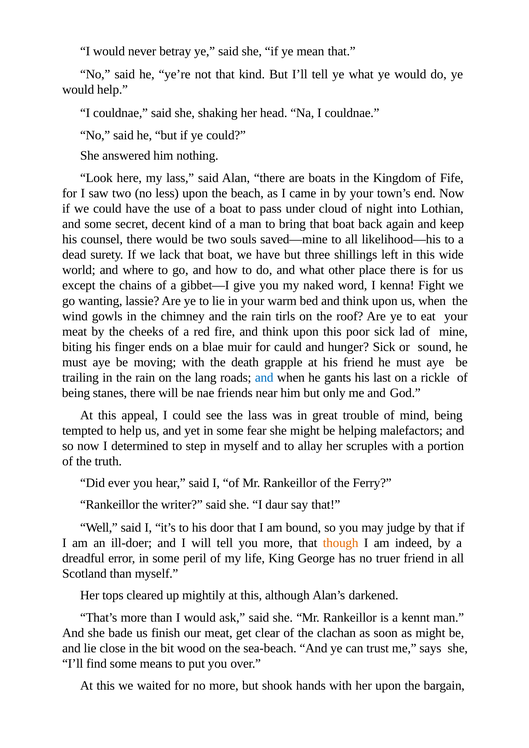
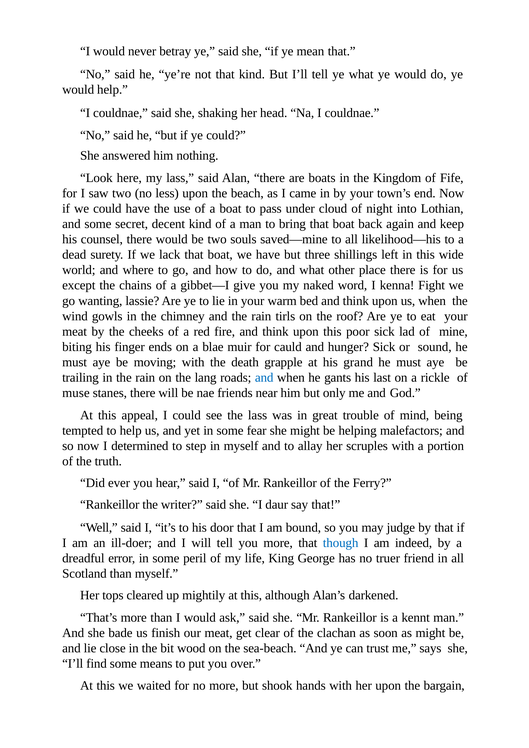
his friend: friend -> grand
being at (76, 393): being -> muse
though colour: orange -> blue
